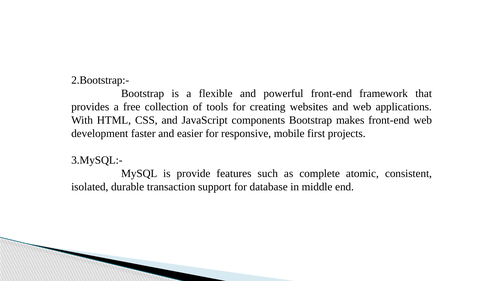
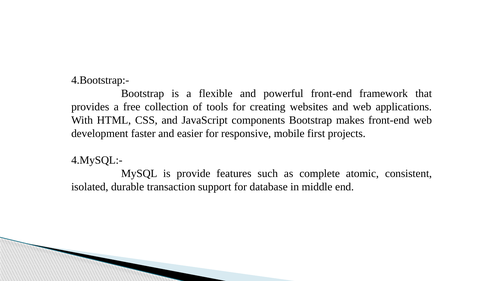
2.Bootstrap:-: 2.Bootstrap:- -> 4.Bootstrap:-
3.MySQL:-: 3.MySQL:- -> 4.MySQL:-
